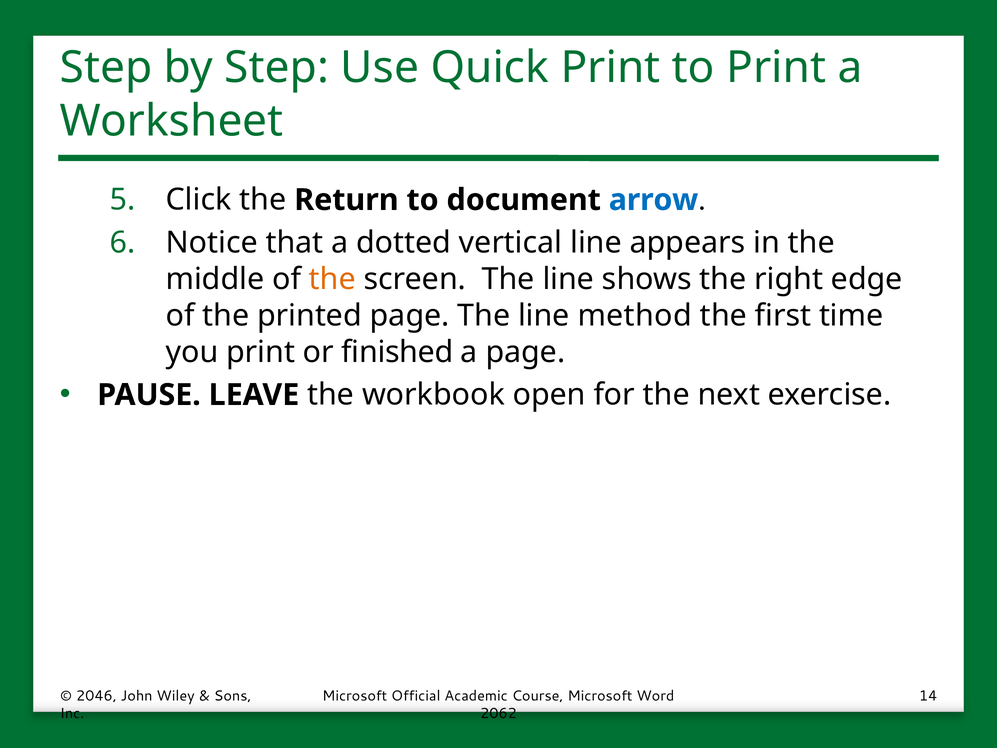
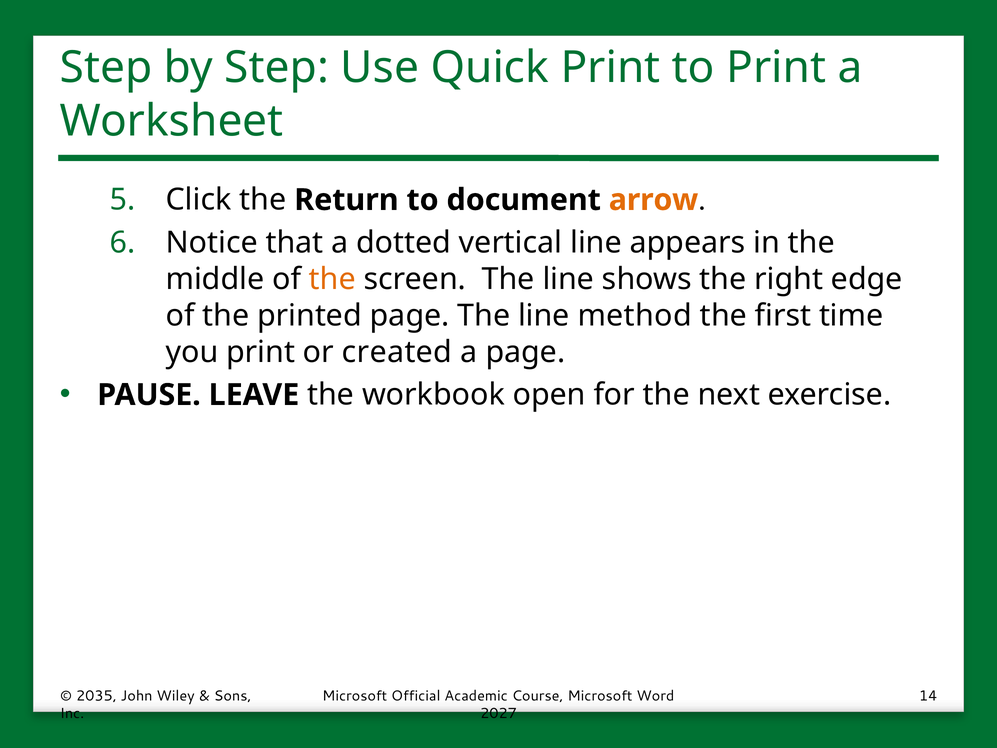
arrow colour: blue -> orange
finished: finished -> created
2046: 2046 -> 2035
2062: 2062 -> 2027
